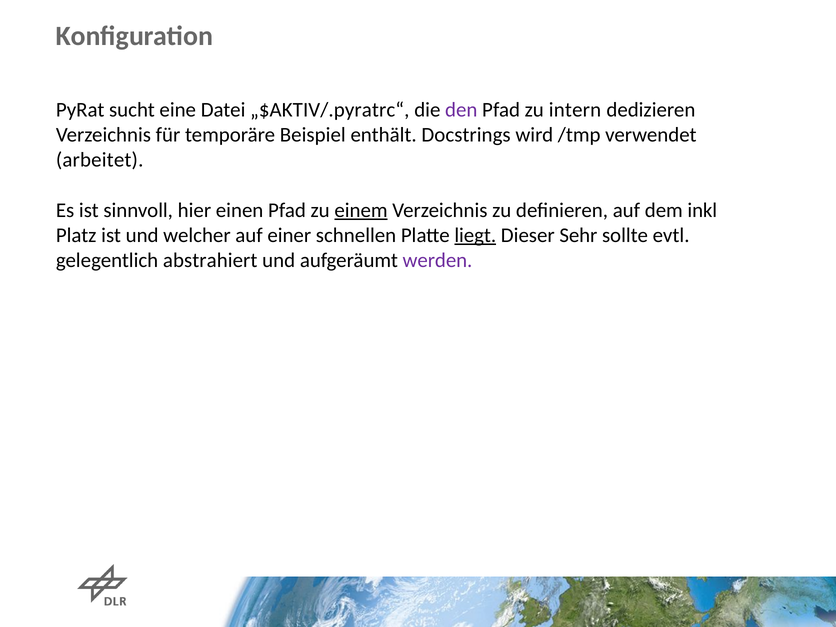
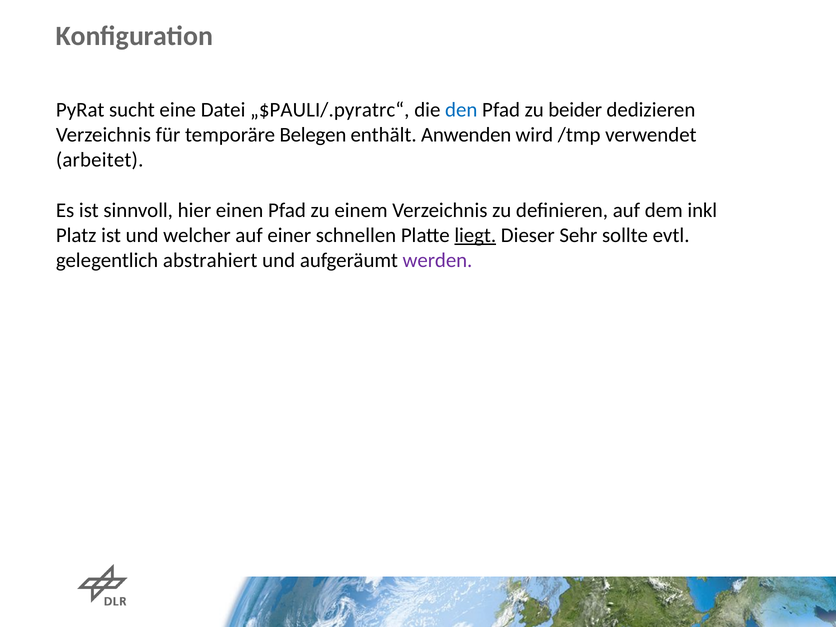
„$AKTIV/.pyratrc“: „$AKTIV/.pyratrc“ -> „$PAULI/.pyratrc“
den colour: purple -> blue
intern: intern -> beider
Beispiel: Beispiel -> Belegen
Docstrings: Docstrings -> Anwenden
einem underline: present -> none
